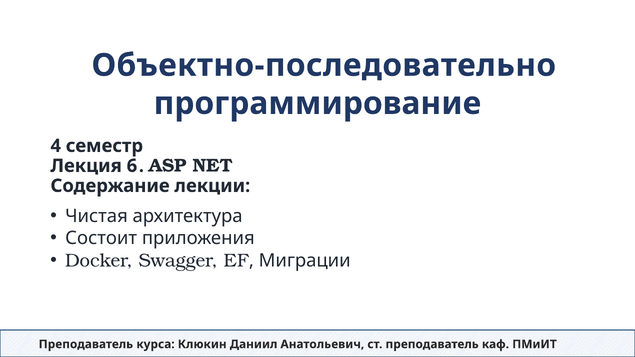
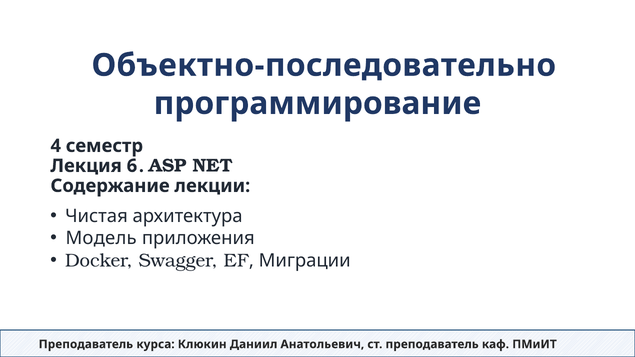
Состоит: Состоит -> Модель
